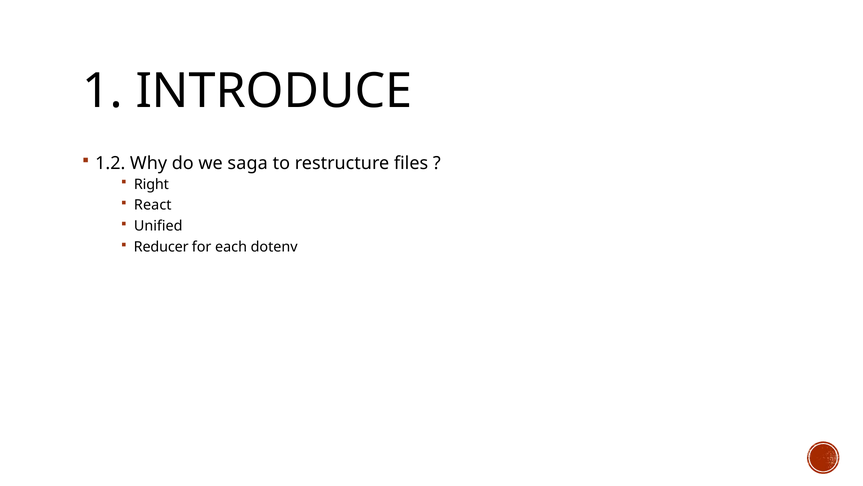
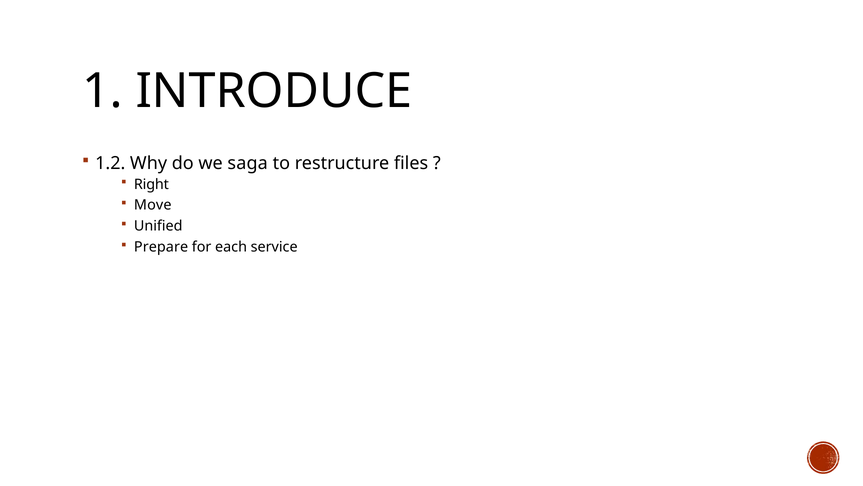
React: React -> Move
Reducer: Reducer -> Prepare
dotenv: dotenv -> service
